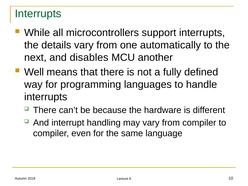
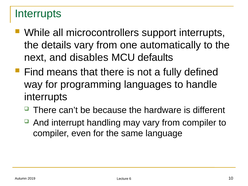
another: another -> defaults
Well: Well -> Find
